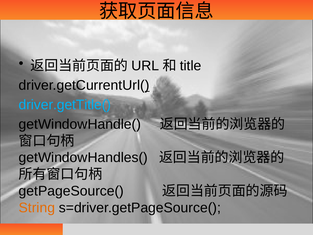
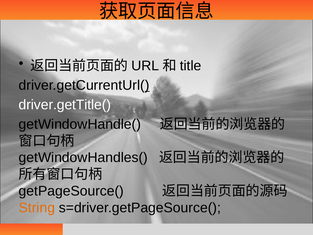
driver.getTitle( colour: light blue -> white
